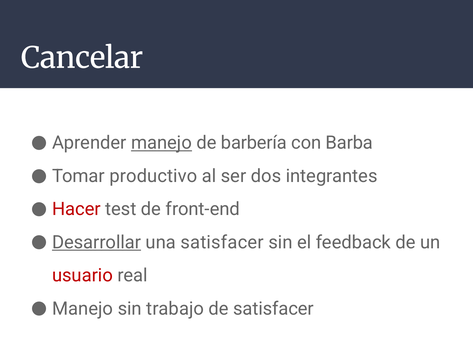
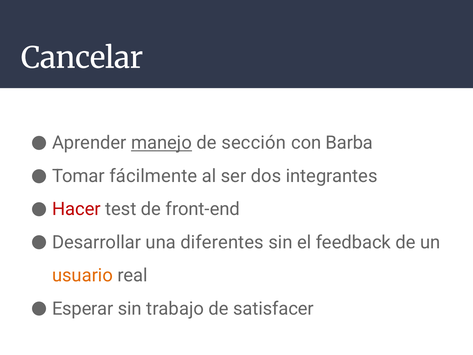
barbería: barbería -> sección
productivo: productivo -> fácilmente
Desarrollar underline: present -> none
una satisfacer: satisfacer -> diferentes
usuario colour: red -> orange
Manejo at (83, 308): Manejo -> Esperar
